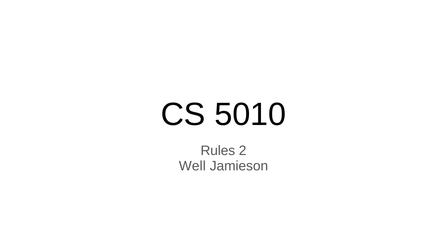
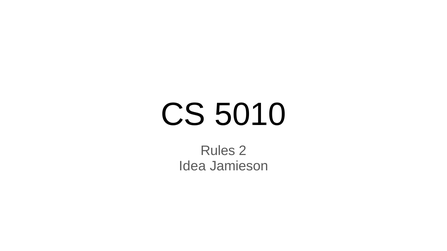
Well: Well -> Idea
